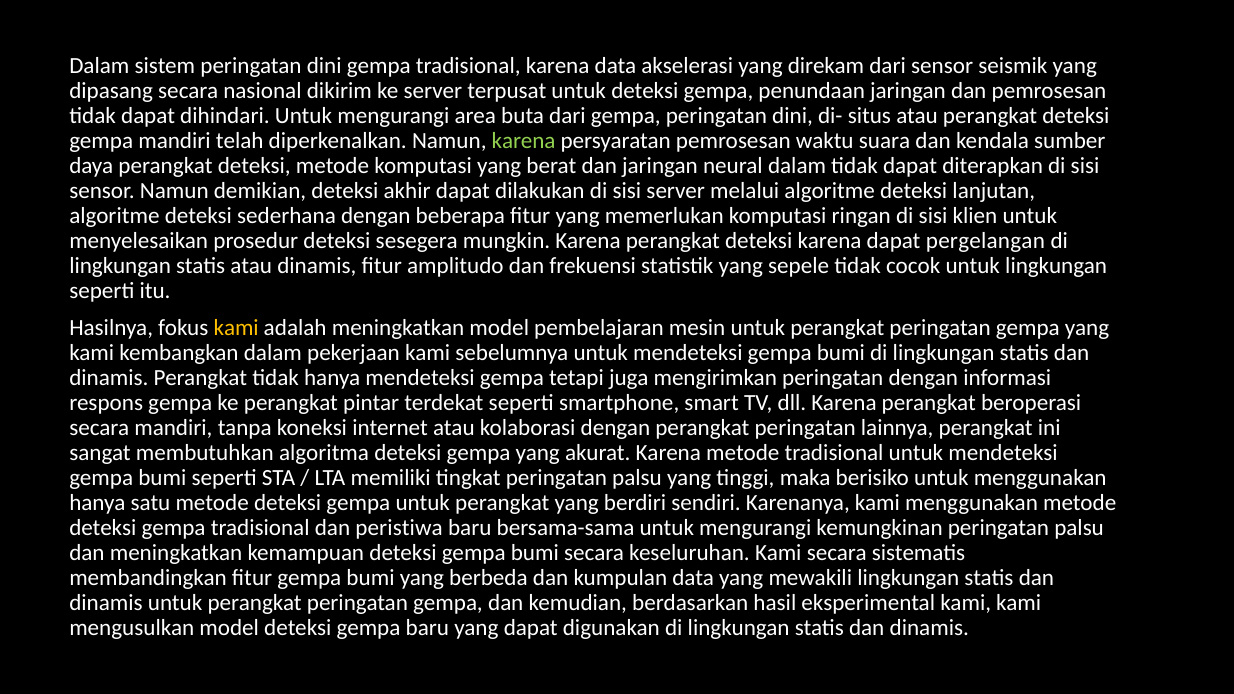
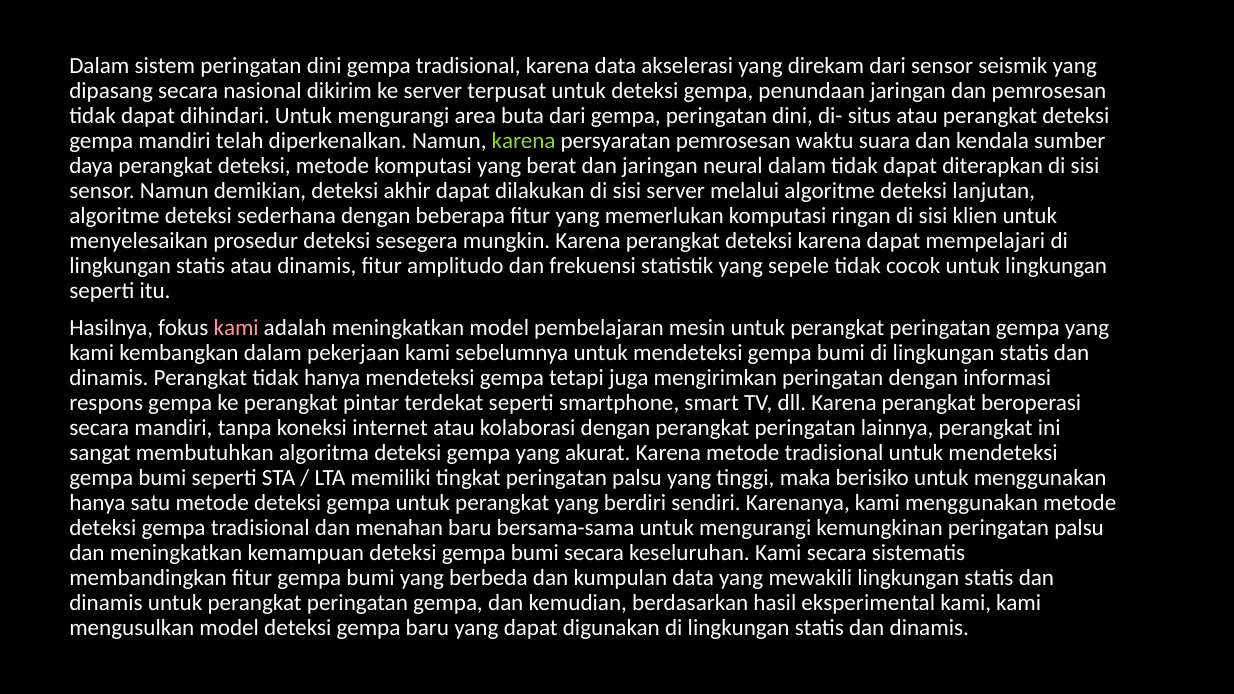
pergelangan: pergelangan -> mempelajari
kami at (236, 328) colour: yellow -> pink
peristiwa: peristiwa -> menahan
